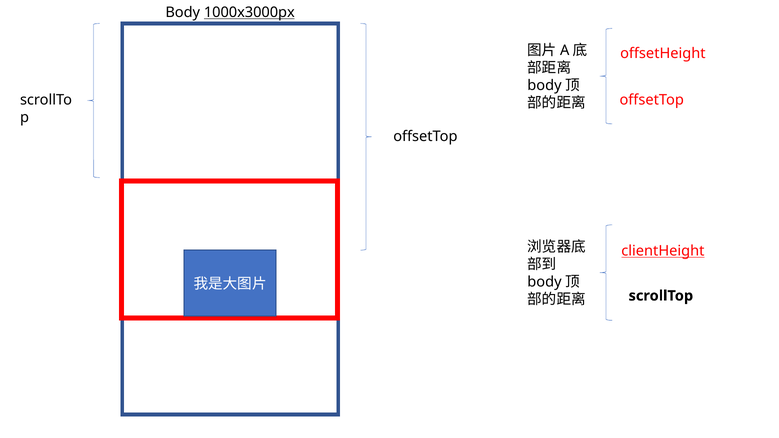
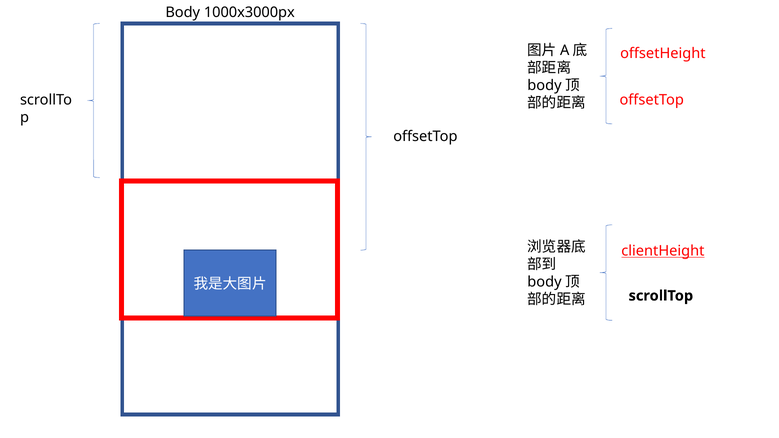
1000x3000px underline: present -> none
